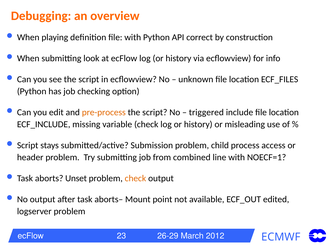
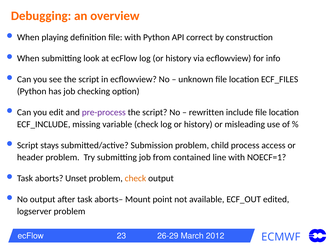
pre-process colour: orange -> purple
triggered: triggered -> rewritten
combined: combined -> contained
